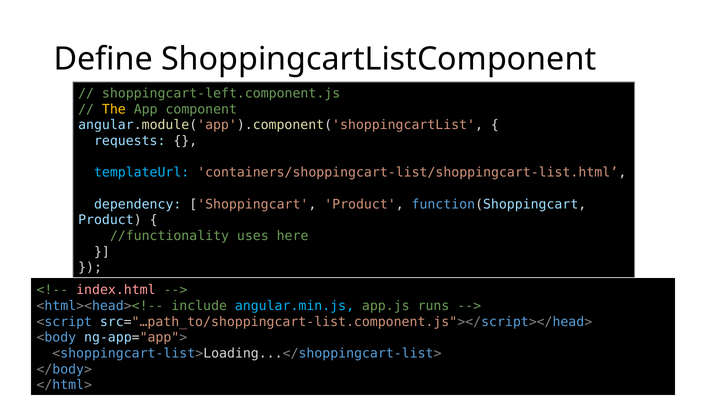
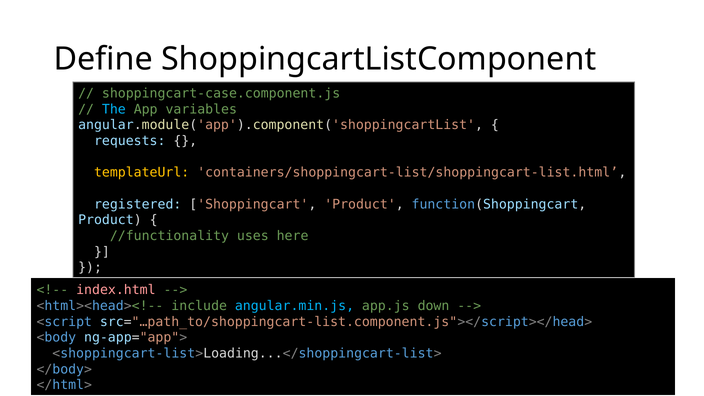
shoppingcart-left.component.js: shoppingcart-left.component.js -> shoppingcart-case.component.js
The colour: yellow -> light blue
component: component -> variables
templateUrl colour: light blue -> yellow
dependency: dependency -> registered
runs: runs -> down
